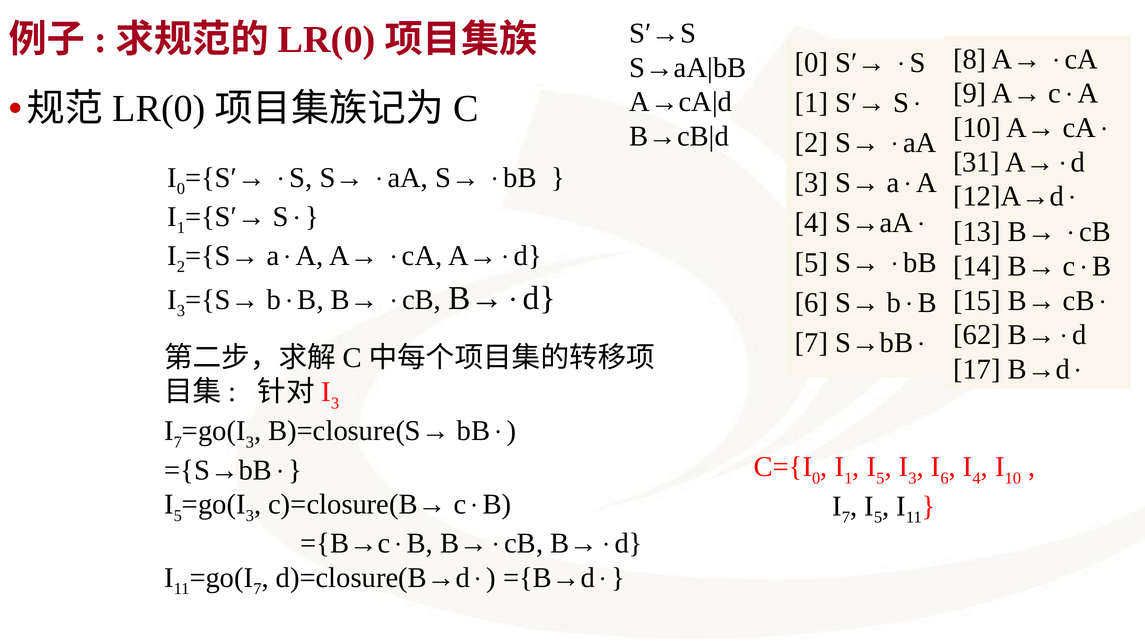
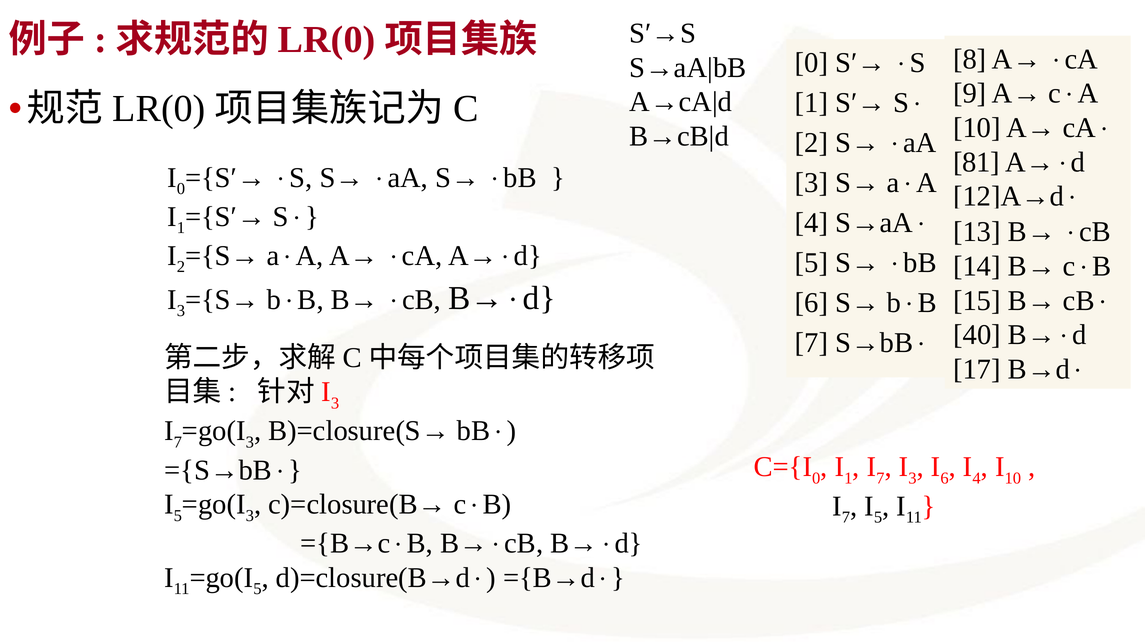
31: 31 -> 81
62: 62 -> 40
5 at (880, 478): 5 -> 7
7 at (257, 589): 7 -> 5
